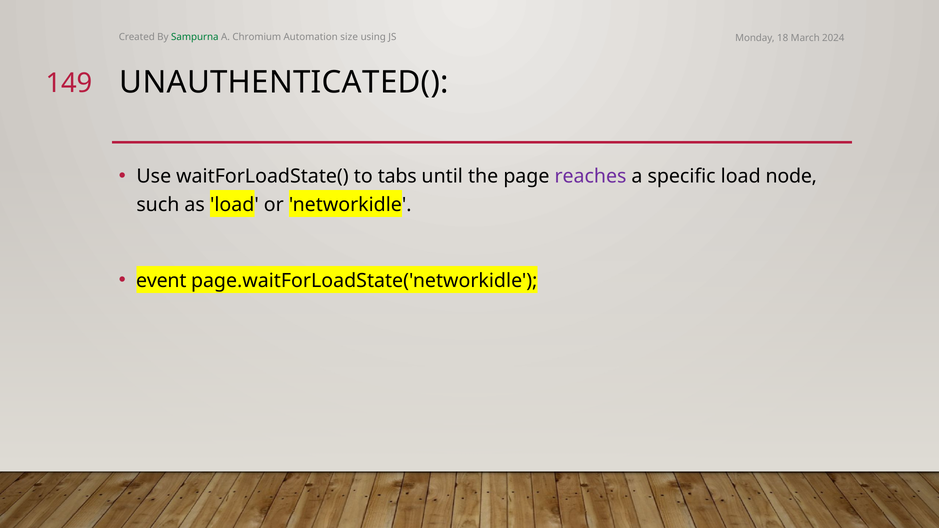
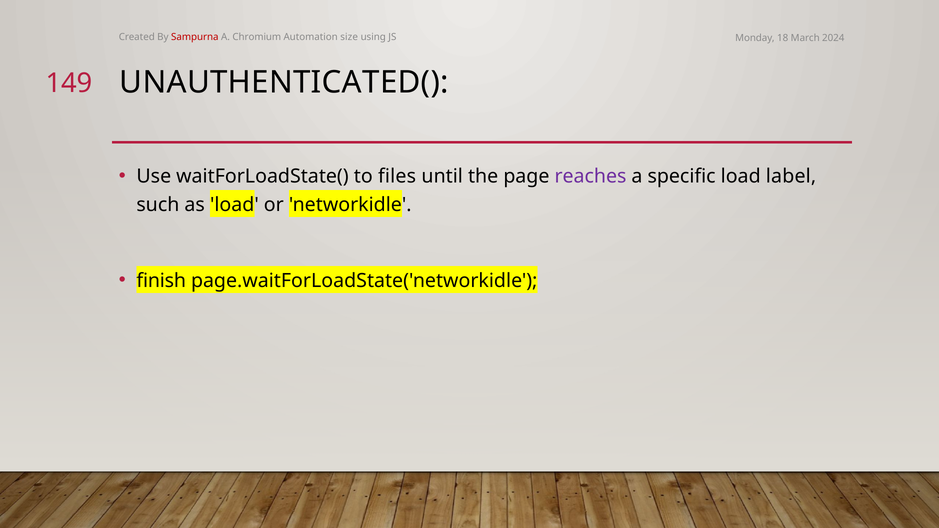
Sampurna colour: green -> red
tabs: tabs -> files
node: node -> label
event: event -> finish
